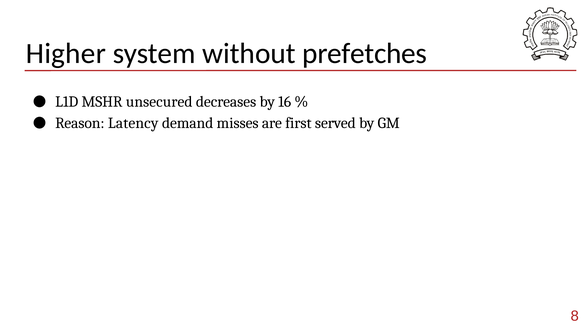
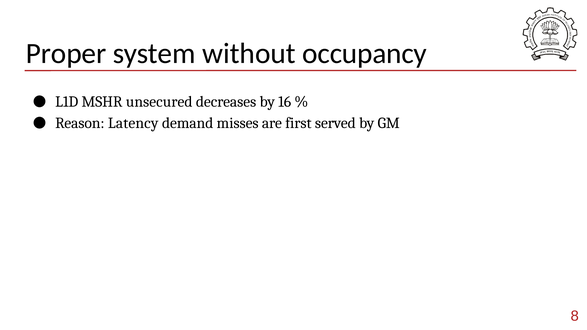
Higher: Higher -> Proper
prefetches: prefetches -> occupancy
